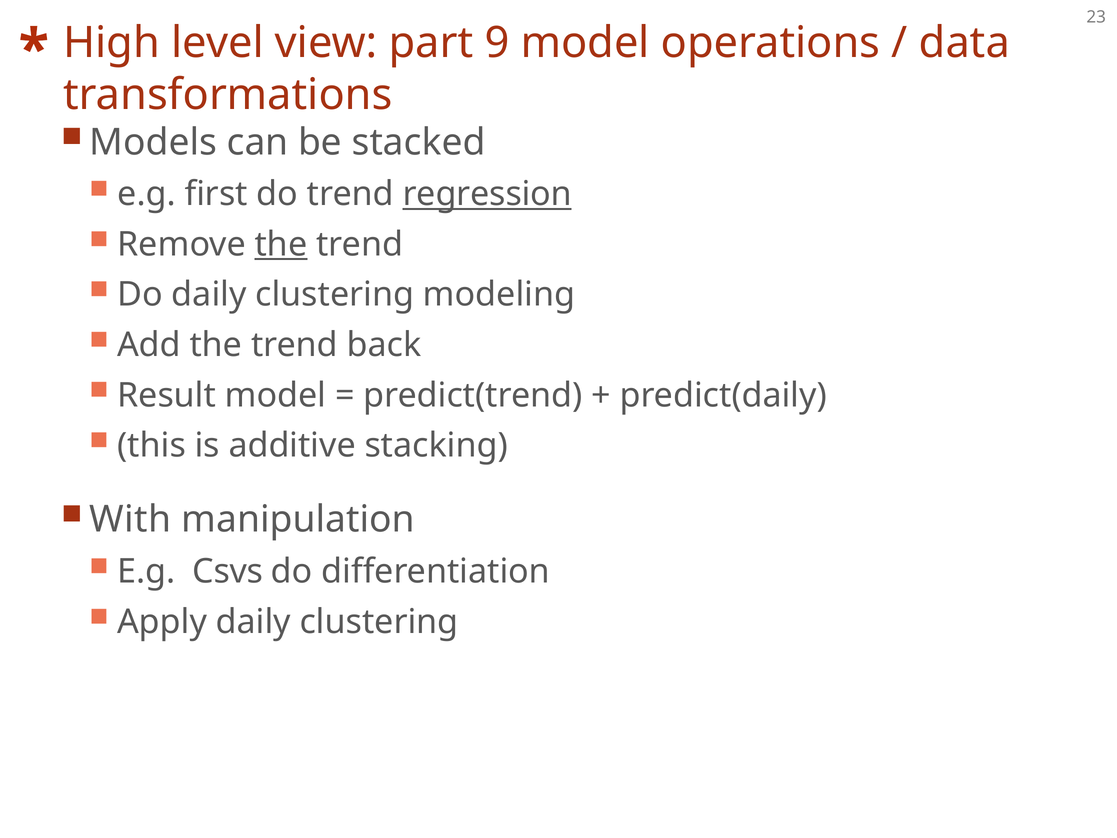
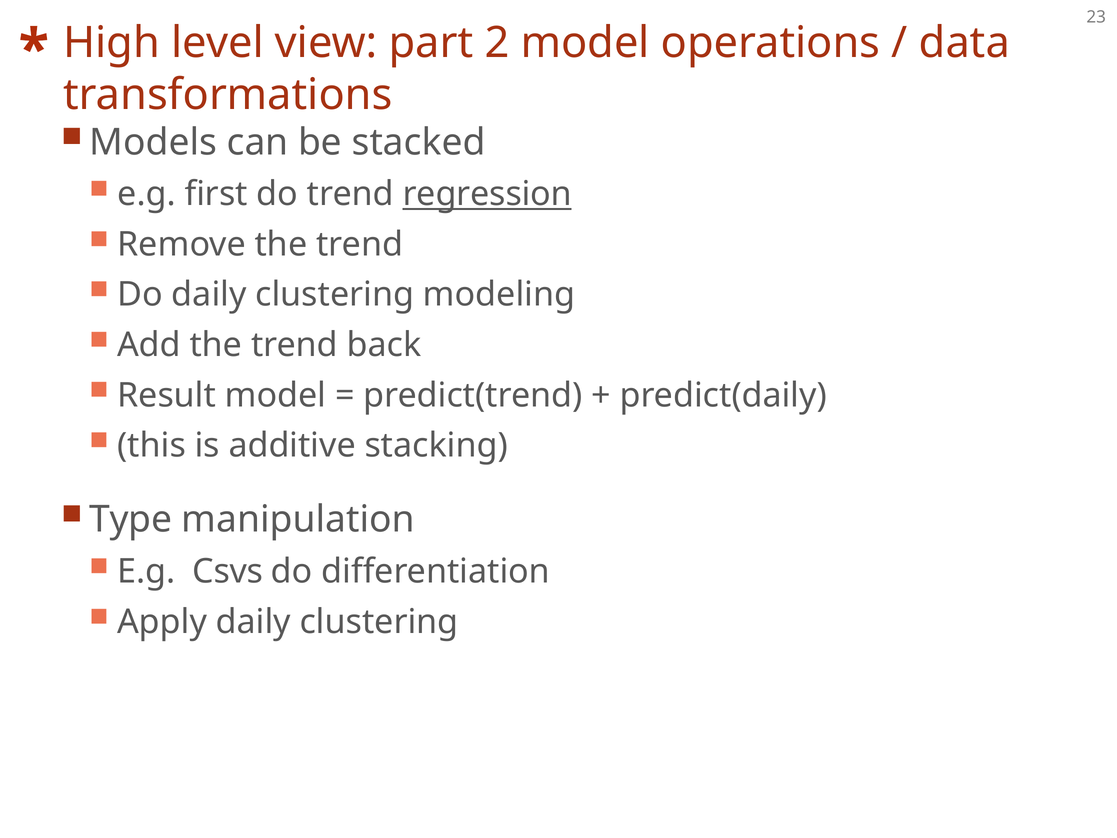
9: 9 -> 2
the at (281, 244) underline: present -> none
With: With -> Type
